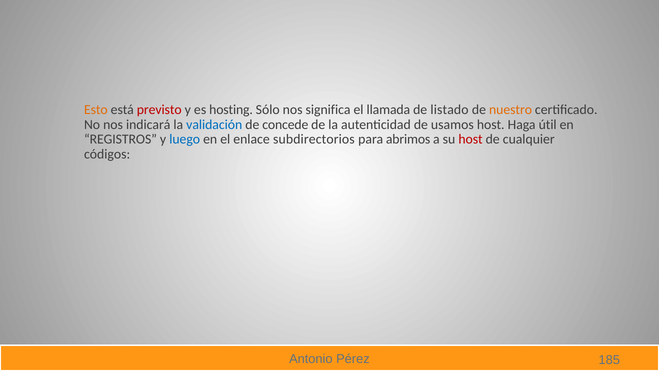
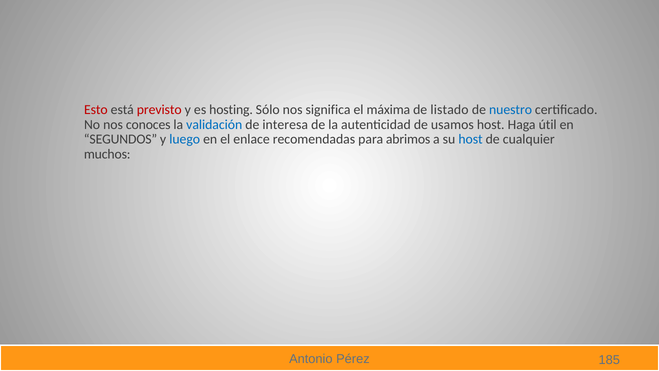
Esto colour: orange -> red
llamada: llamada -> máxima
nuestro colour: orange -> blue
indicará: indicará -> conoces
concede: concede -> interesa
REGISTROS: REGISTROS -> SEGUNDOS
subdirectorios: subdirectorios -> recomendadas
host at (471, 139) colour: red -> blue
códigos: códigos -> muchos
